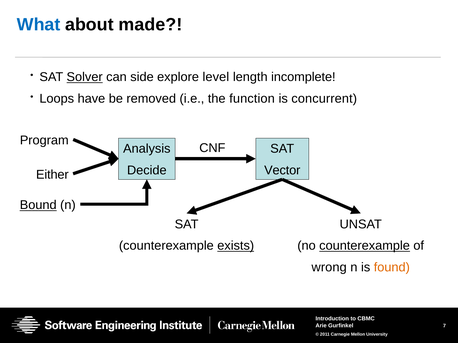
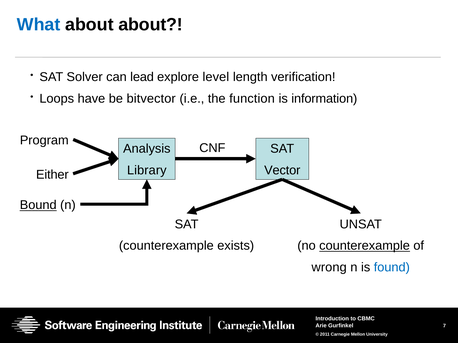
about made: made -> about
Solver underline: present -> none
side: side -> lead
incomplete: incomplete -> verification
removed: removed -> bitvector
concurrent: concurrent -> information
Decide: Decide -> Library
exists underline: present -> none
found colour: orange -> blue
